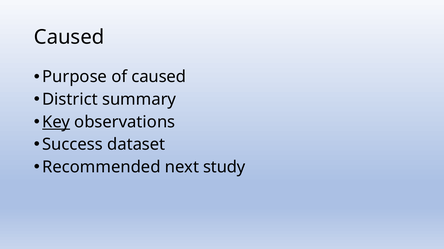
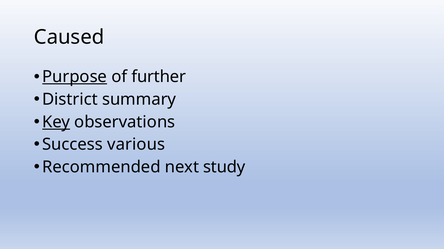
Purpose underline: none -> present
of caused: caused -> further
dataset: dataset -> various
